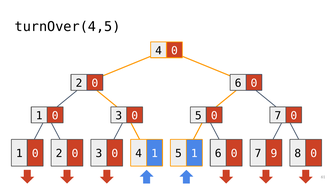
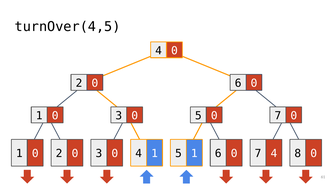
7 9: 9 -> 4
